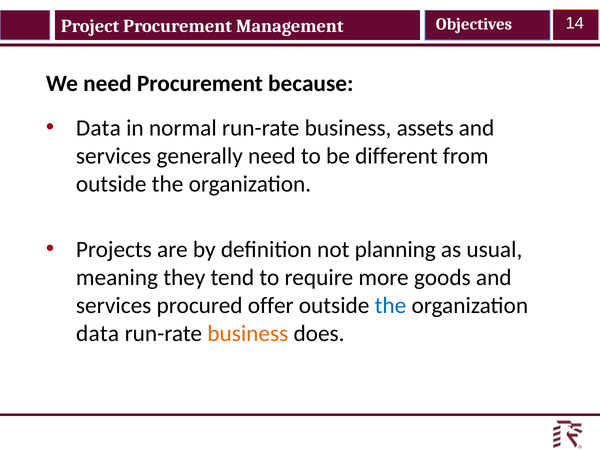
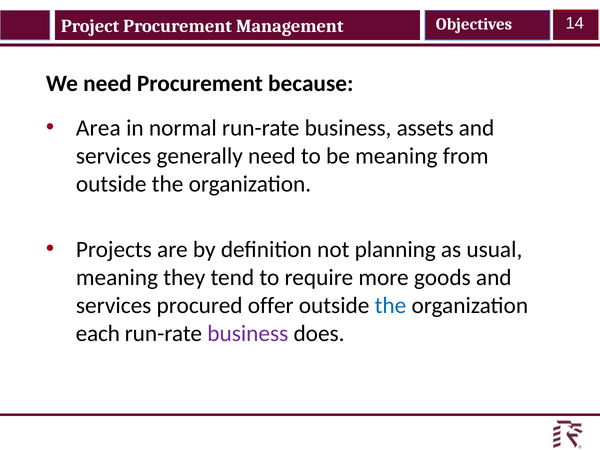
Data at (98, 128): Data -> Area
be different: different -> meaning
data at (98, 333): data -> each
business at (248, 333) colour: orange -> purple
